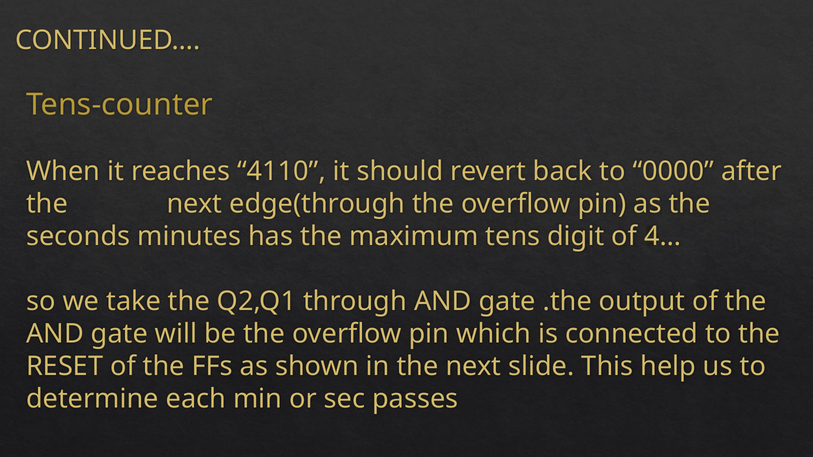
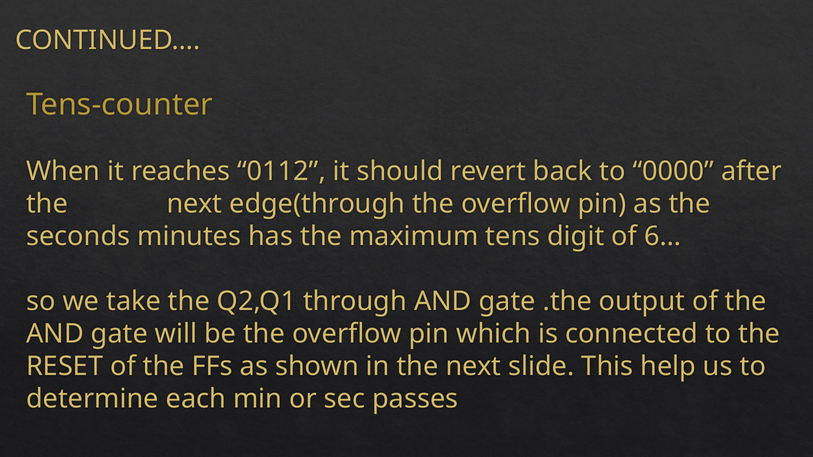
4110: 4110 -> 0112
4…: 4… -> 6…
